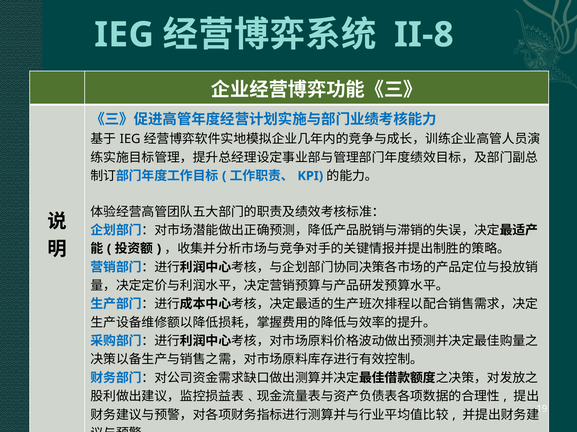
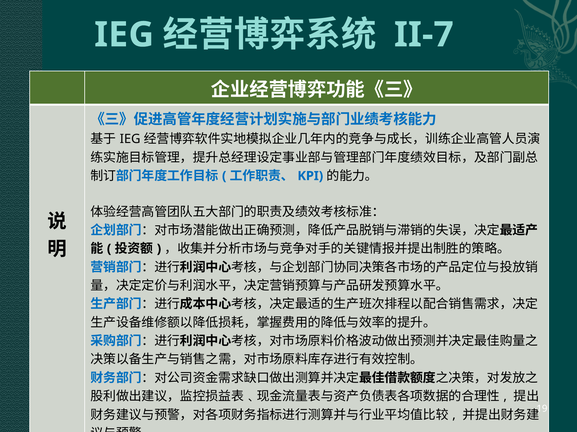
II-8: II-8 -> II-7
